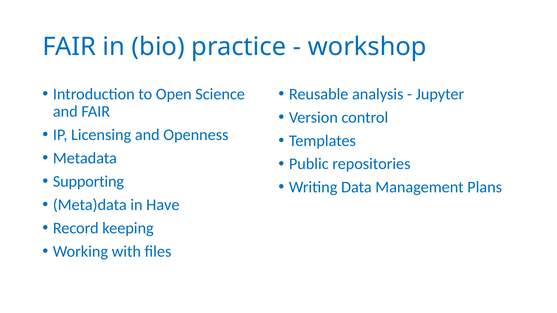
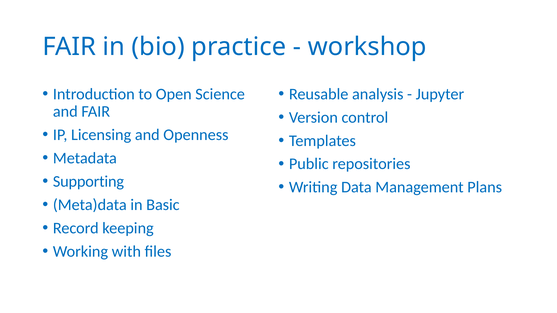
Have: Have -> Basic
